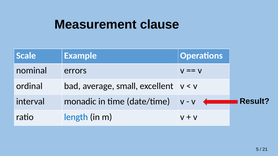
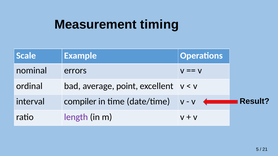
clause: clause -> timing
small: small -> point
monadic: monadic -> compiler
length colour: blue -> purple
